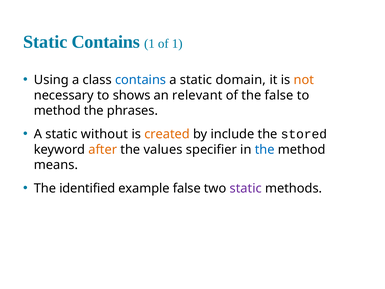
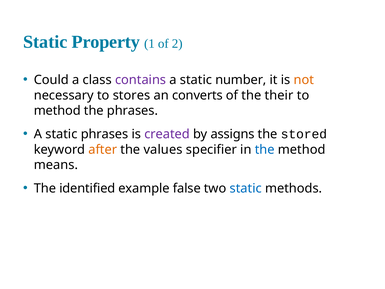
Static Contains: Contains -> Property
of 1: 1 -> 2
Using: Using -> Could
contains at (141, 80) colour: blue -> purple
domain: domain -> number
shows: shows -> stores
relevant: relevant -> converts
the false: false -> their
static without: without -> phrases
created colour: orange -> purple
include: include -> assigns
static at (246, 188) colour: purple -> blue
